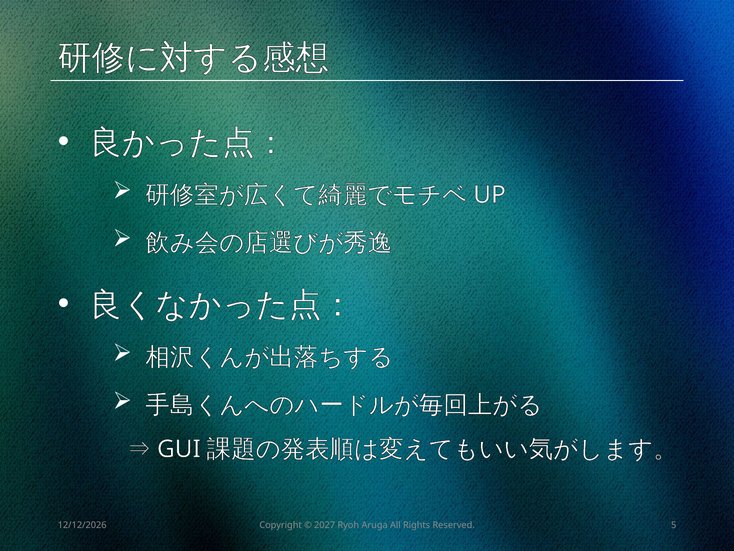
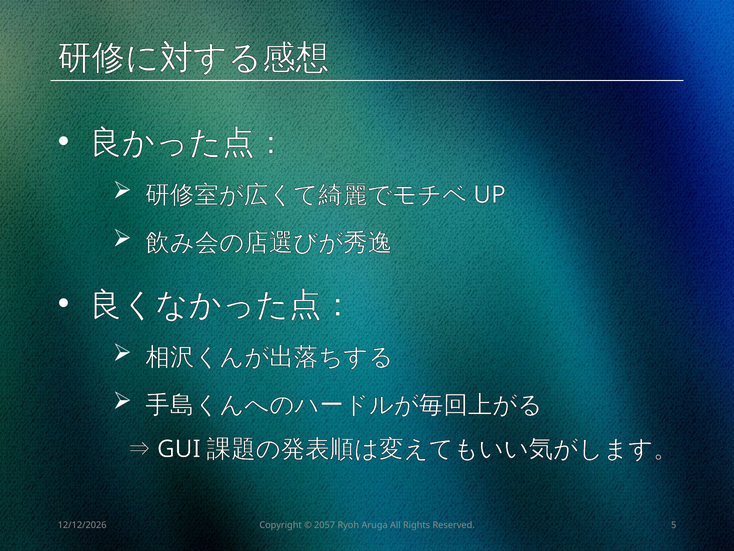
2027: 2027 -> 2057
